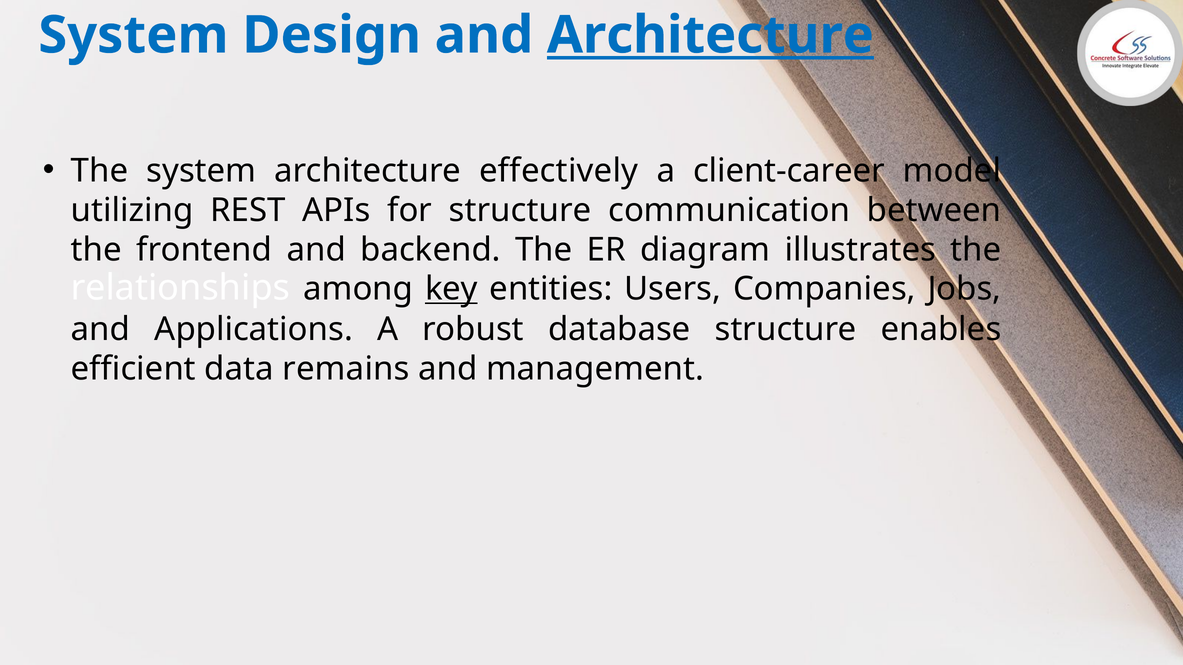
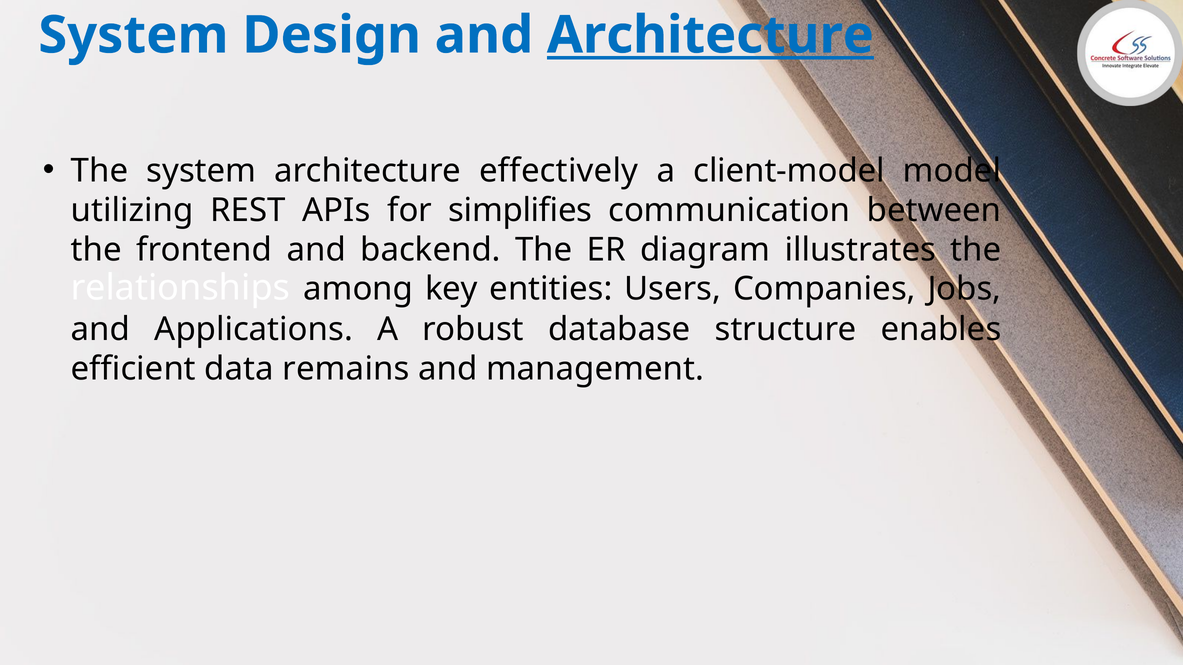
client-career: client-career -> client-model
for structure: structure -> simplifies
key underline: present -> none
